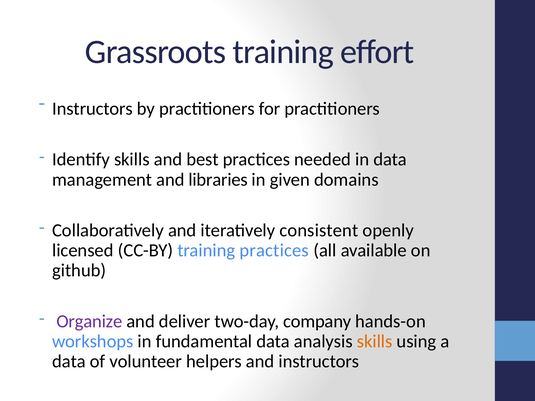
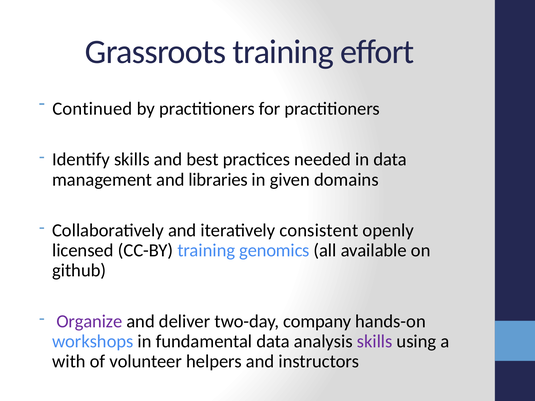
Instructors at (93, 109): Instructors -> Continued
training practices: practices -> genomics
skills at (375, 342) colour: orange -> purple
data at (69, 362): data -> with
